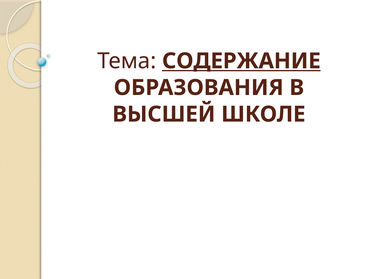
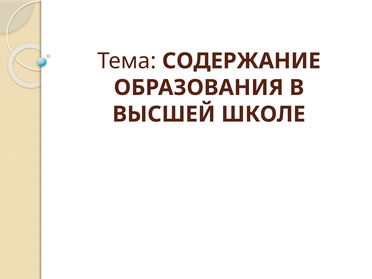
СОДЕРЖАНИЕ underline: present -> none
